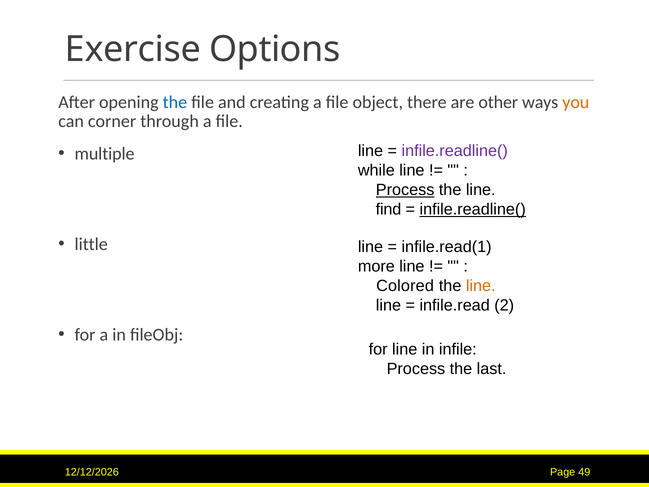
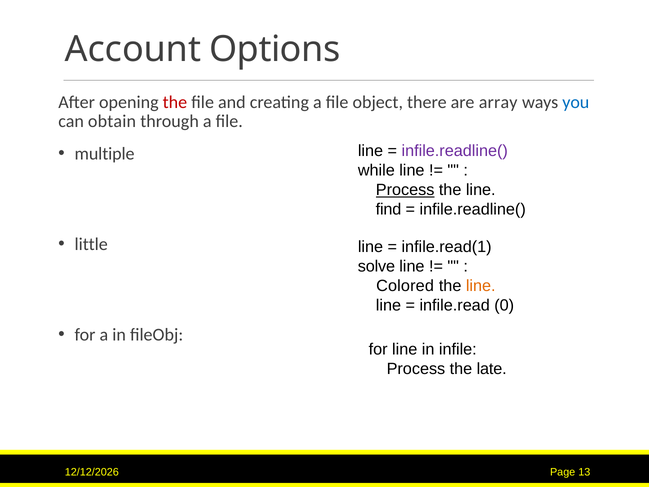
Exercise: Exercise -> Account
the at (175, 102) colour: blue -> red
other: other -> array
you colour: orange -> blue
corner: corner -> obtain
infile.readline( at (473, 209) underline: present -> none
more: more -> solve
2: 2 -> 0
last: last -> late
49: 49 -> 13
